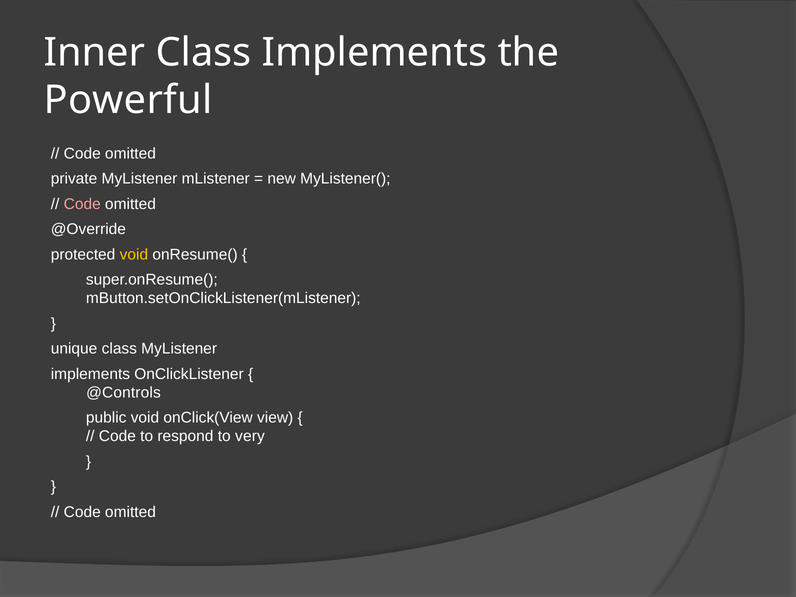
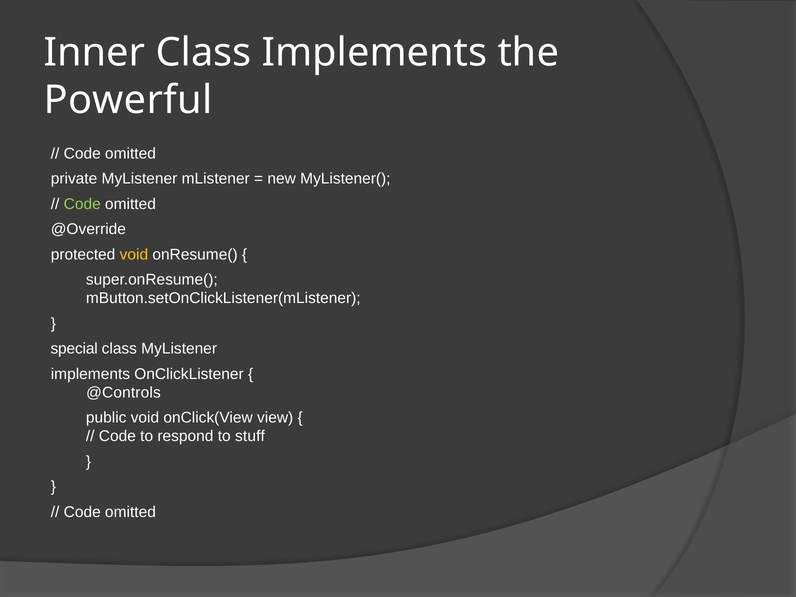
Code at (82, 204) colour: pink -> light green
unique: unique -> special
very: very -> stuff
